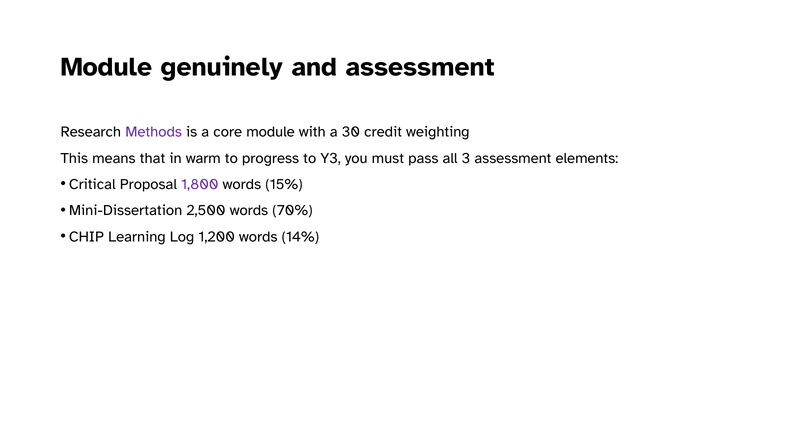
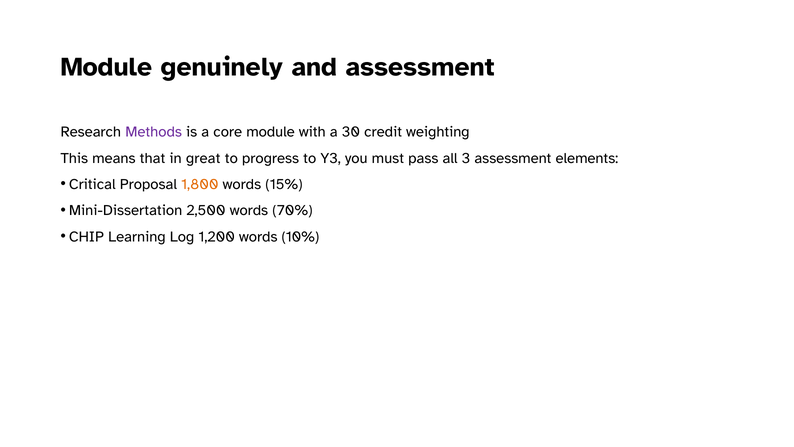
warm: warm -> great
1,800 colour: purple -> orange
14%: 14% -> 10%
